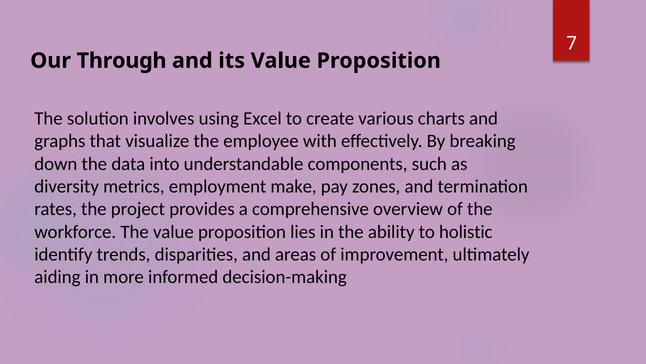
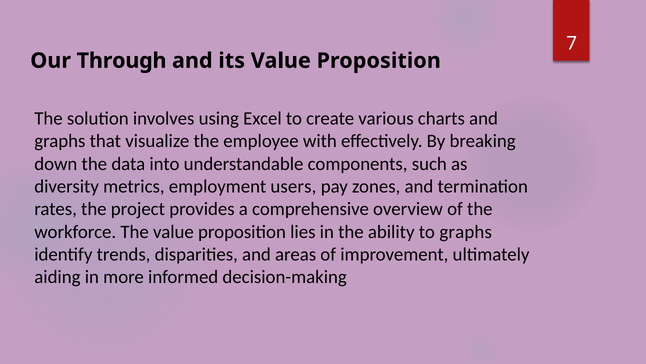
make: make -> users
to holistic: holistic -> graphs
